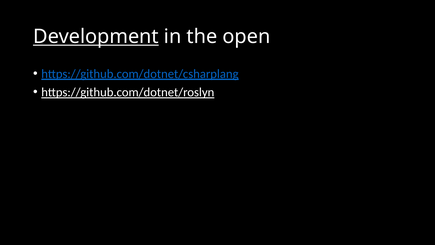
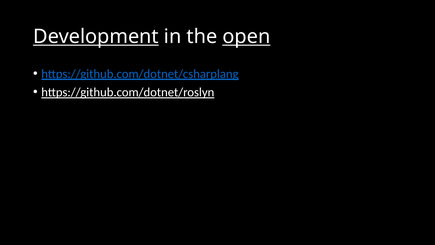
open underline: none -> present
